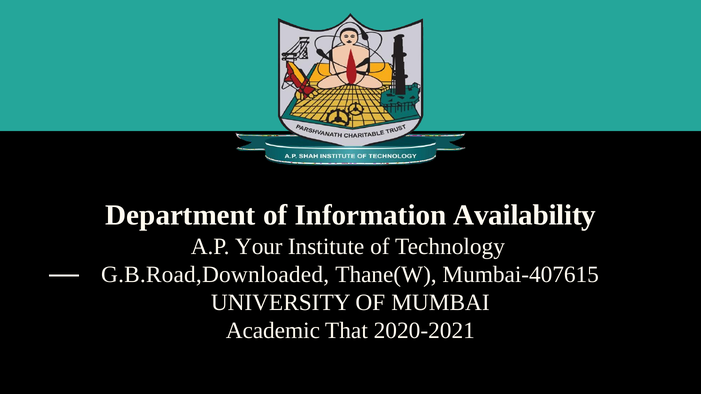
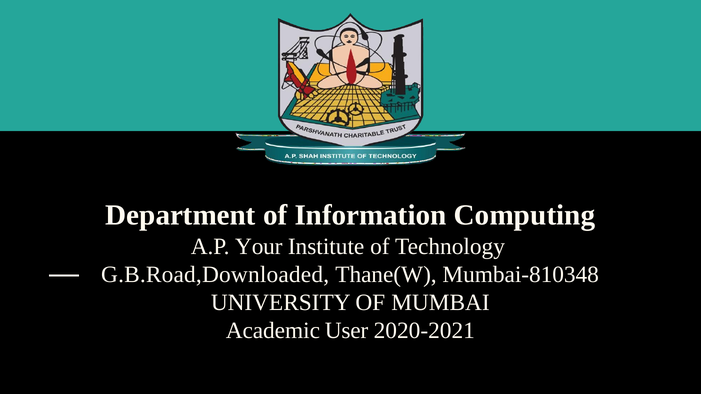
Availability: Availability -> Computing
Mumbai-407615: Mumbai-407615 -> Mumbai-810348
That: That -> User
